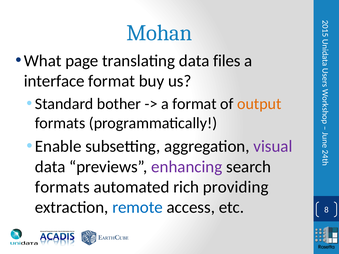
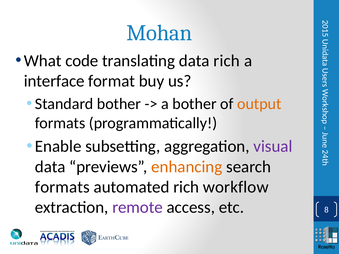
page: page -> code
data files: files -> rich
a format: format -> bother
enhancing colour: purple -> orange
providing: providing -> workflow
remote colour: blue -> purple
